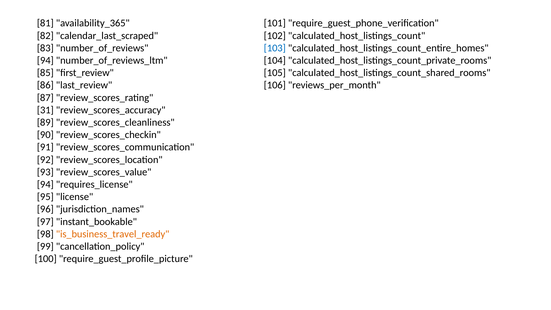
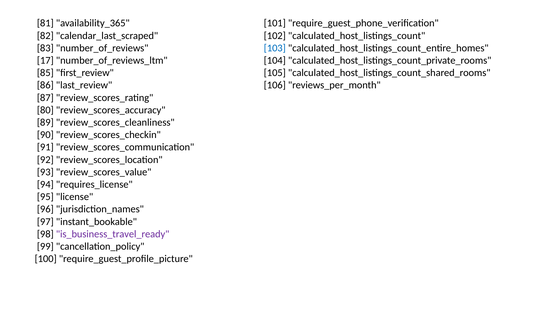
94 at (45, 60): 94 -> 17
31: 31 -> 80
is_business_travel_ready colour: orange -> purple
